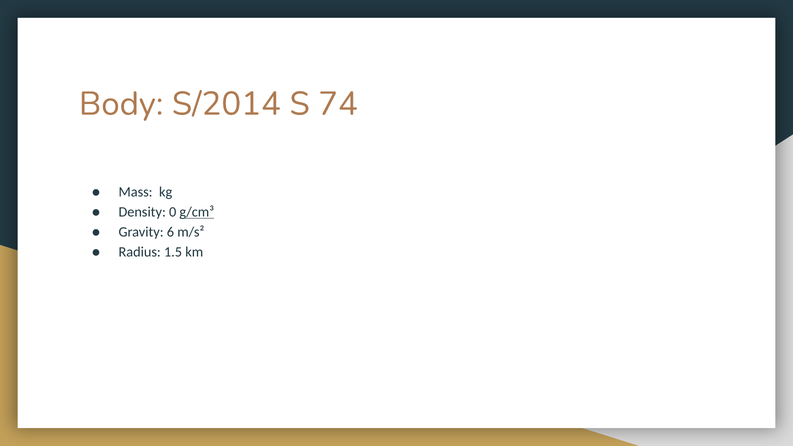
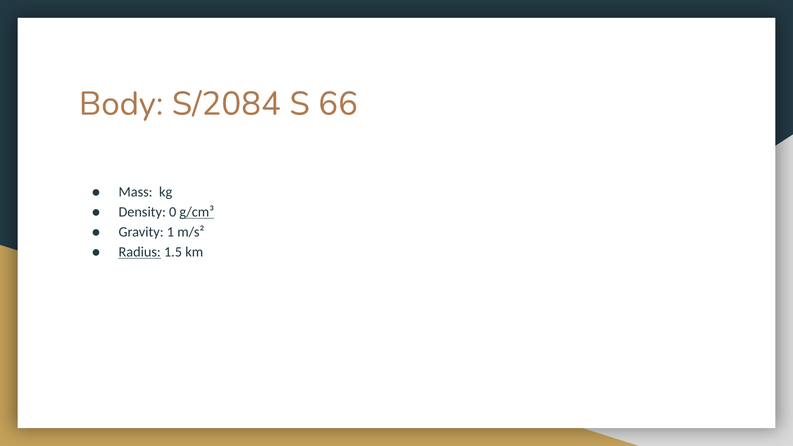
S/2014: S/2014 -> S/2084
74: 74 -> 66
6: 6 -> 1
Radius underline: none -> present
